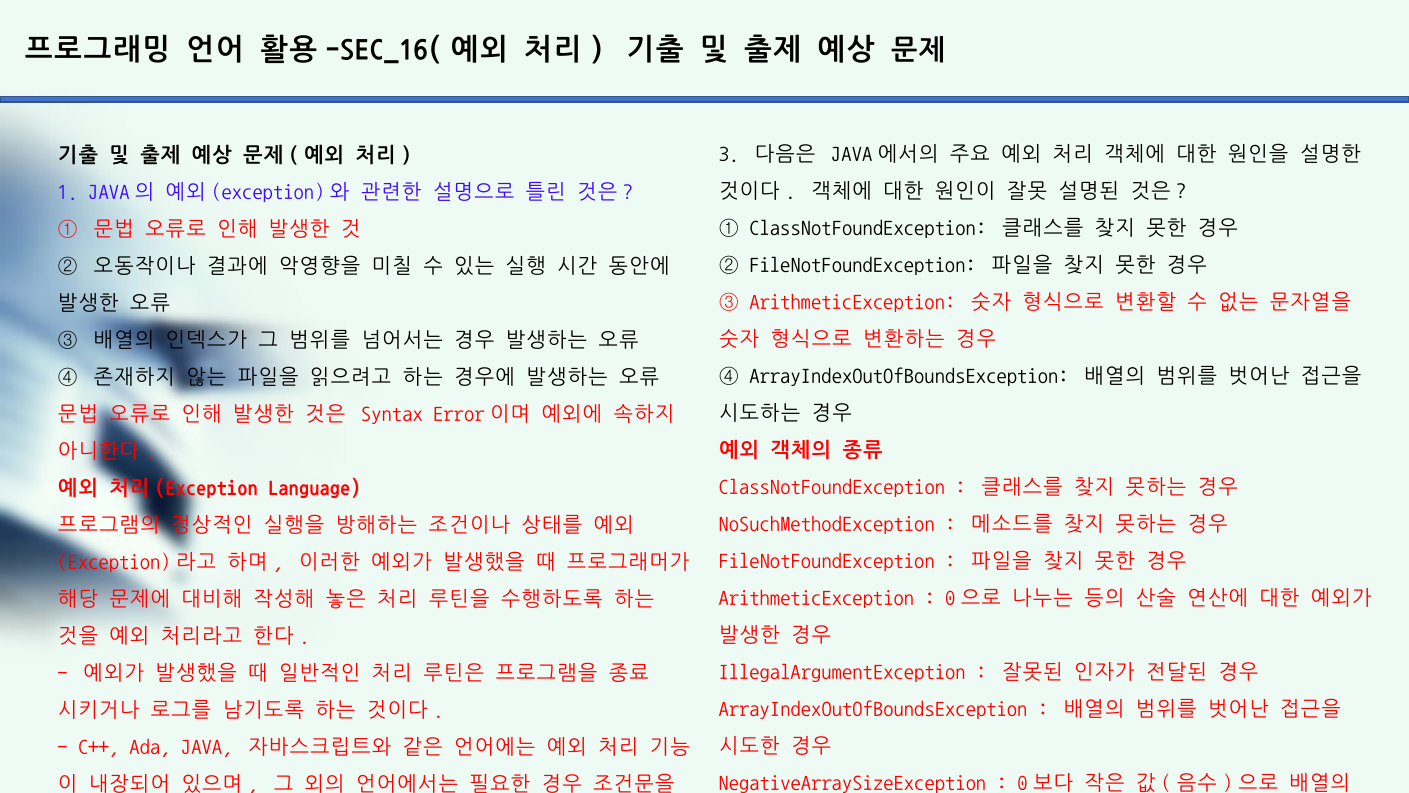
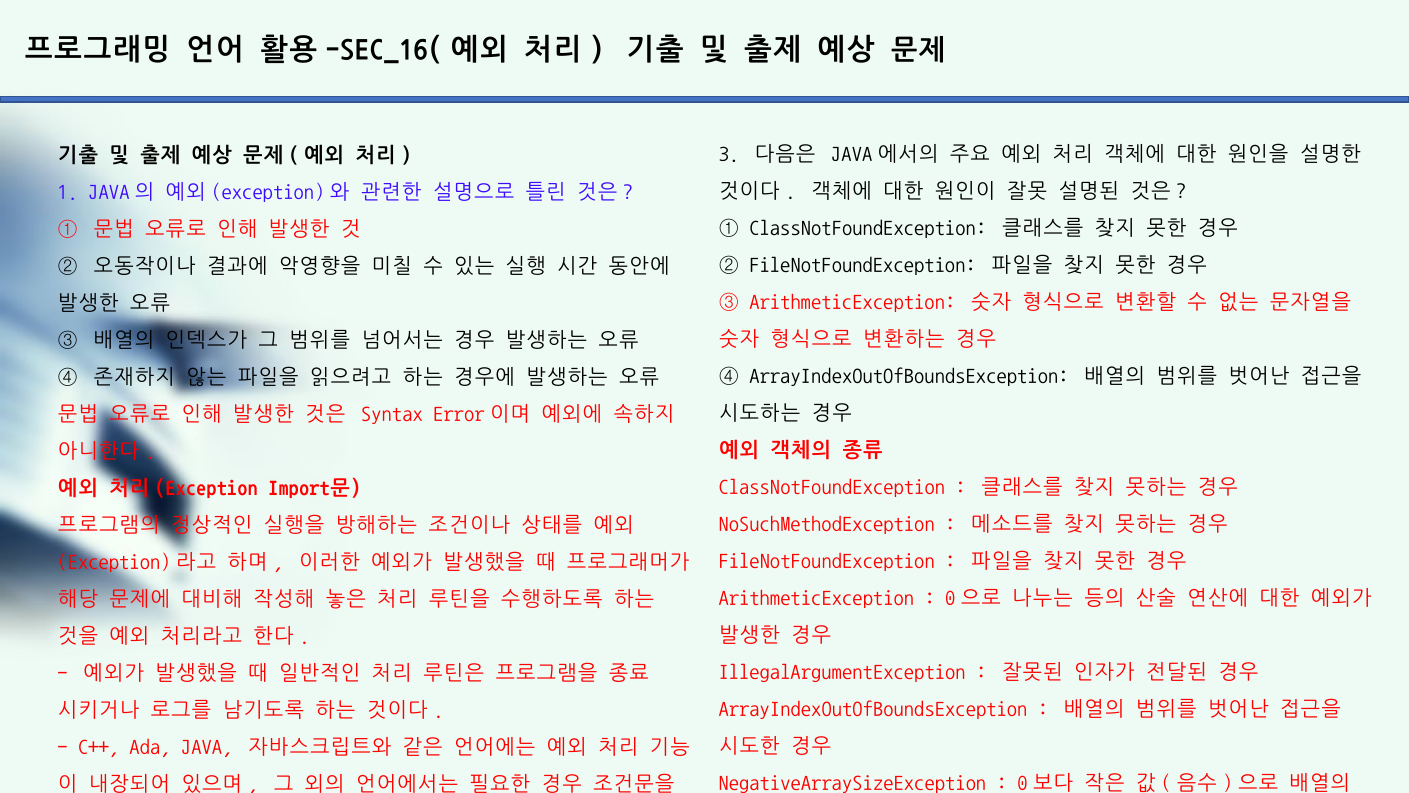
Language: Language -> Import문
